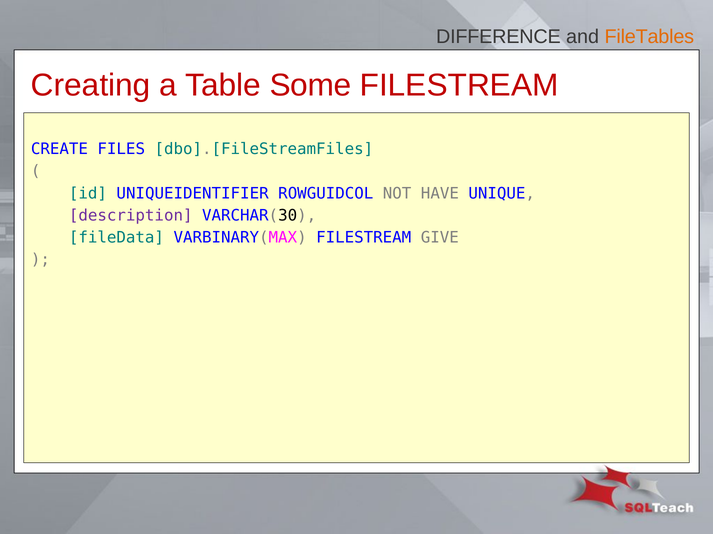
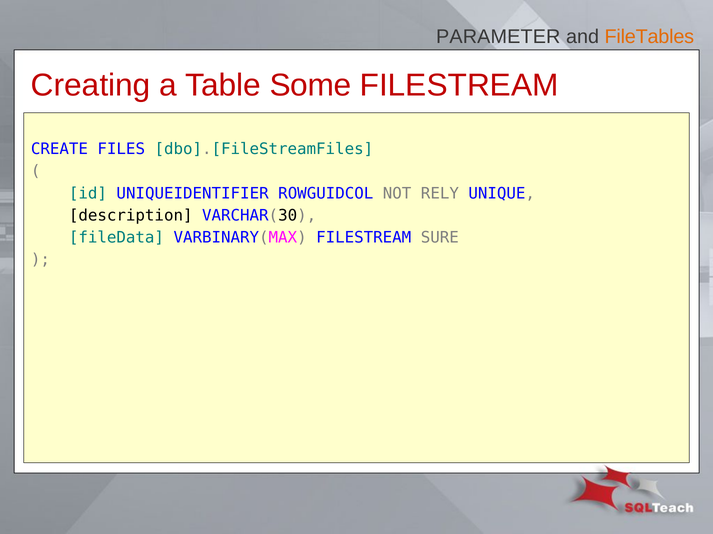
DIFFERENCE: DIFFERENCE -> PARAMETER
HAVE: HAVE -> RELY
description colour: purple -> black
GIVE: GIVE -> SURE
